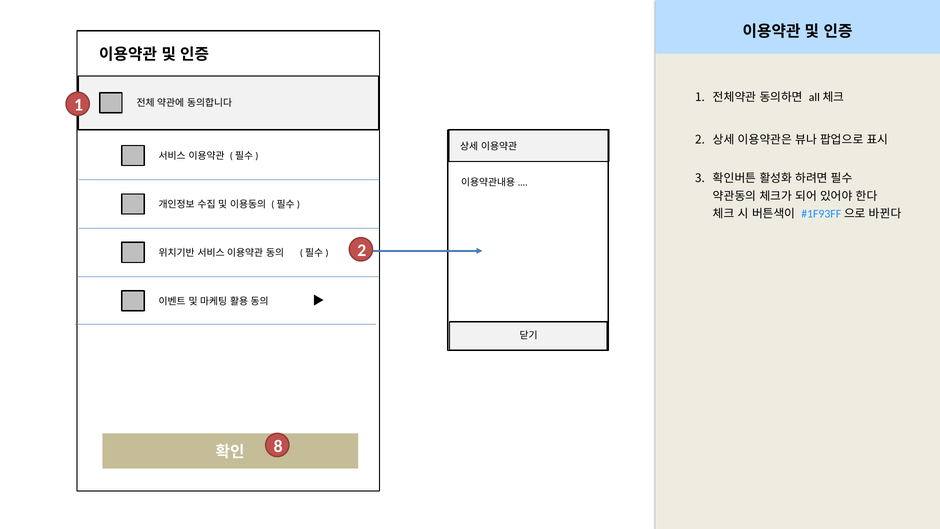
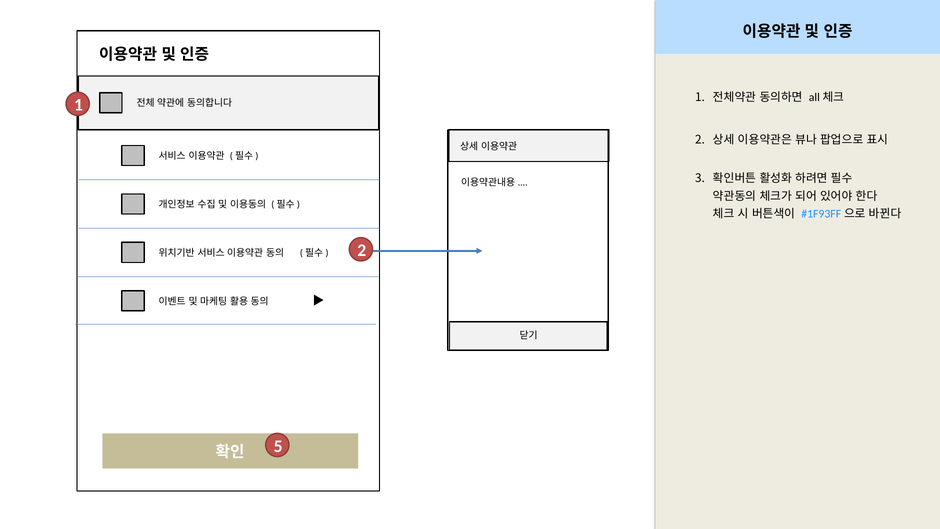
8: 8 -> 5
